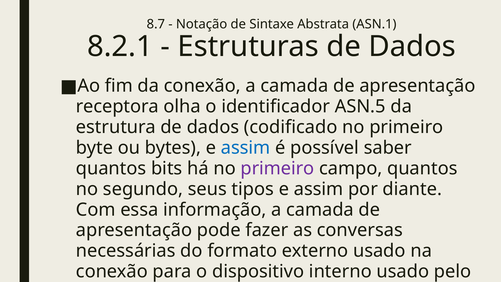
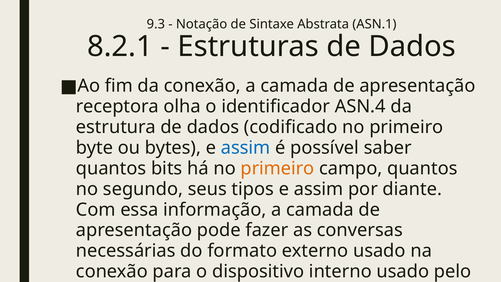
8.7: 8.7 -> 9.3
ASN.5: ASN.5 -> ASN.4
primeiro at (277, 168) colour: purple -> orange
